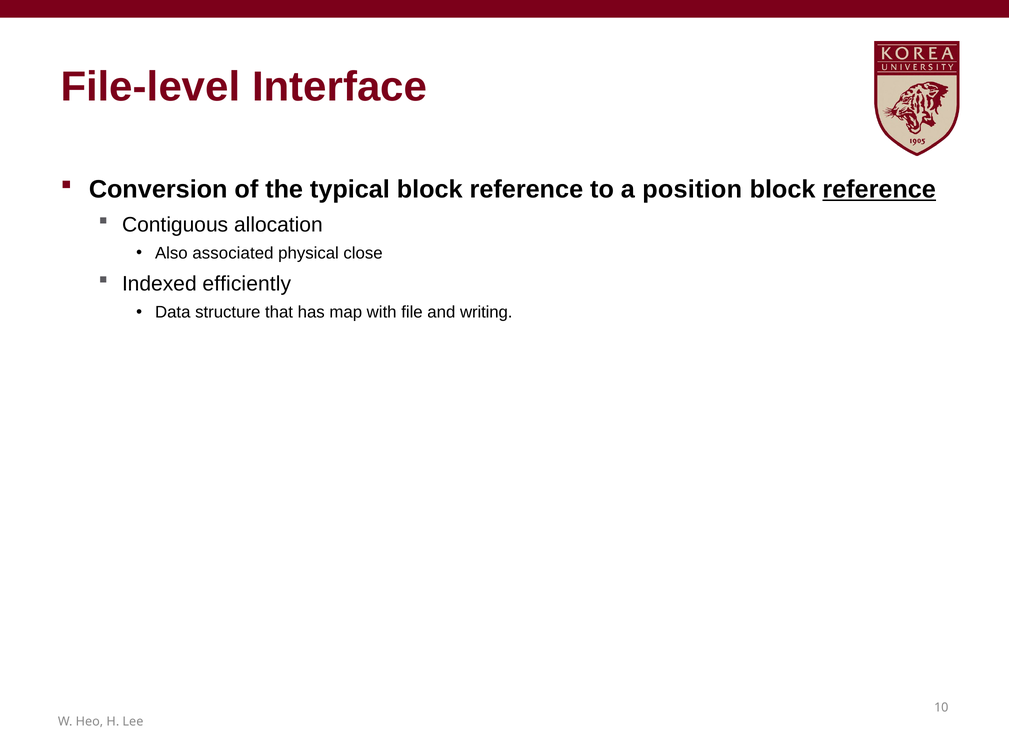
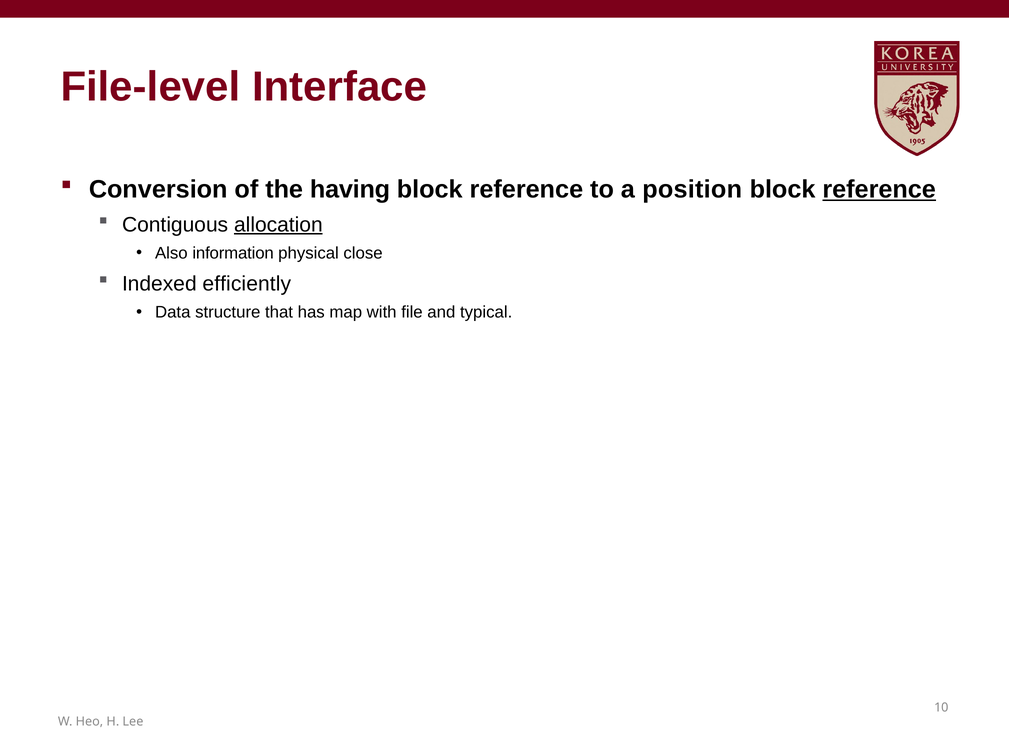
typical: typical -> having
allocation underline: none -> present
associated: associated -> information
writing: writing -> typical
